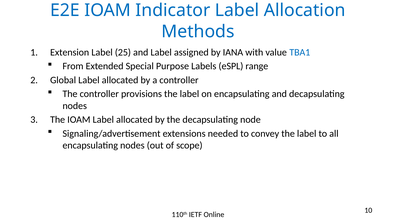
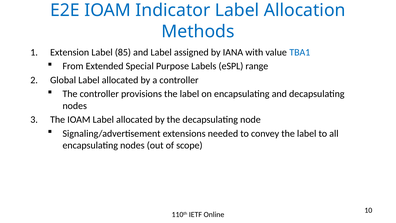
25: 25 -> 85
